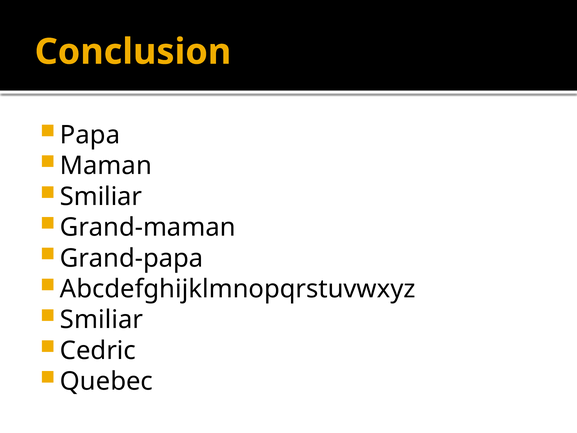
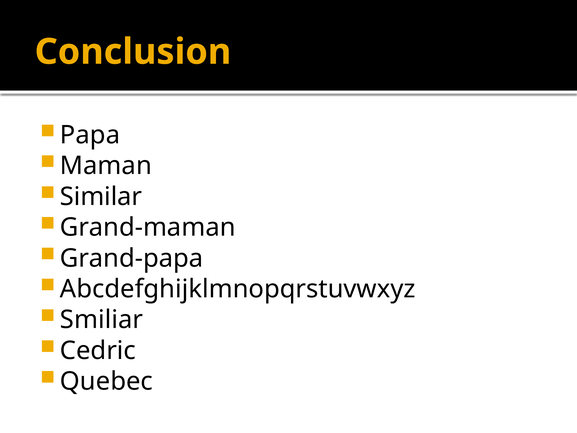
Smiliar at (101, 197): Smiliar -> Similar
